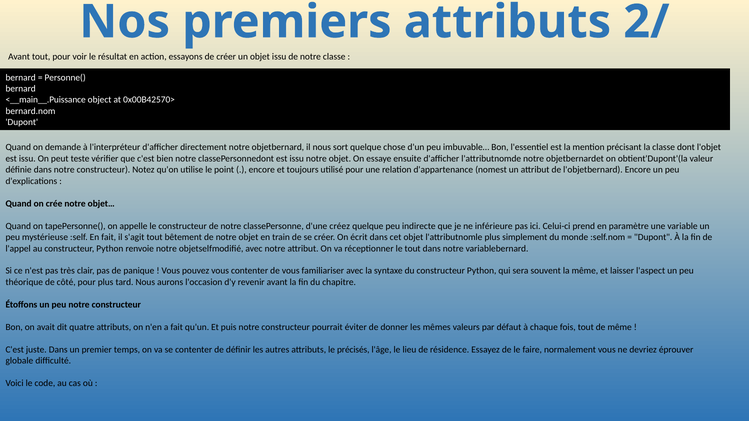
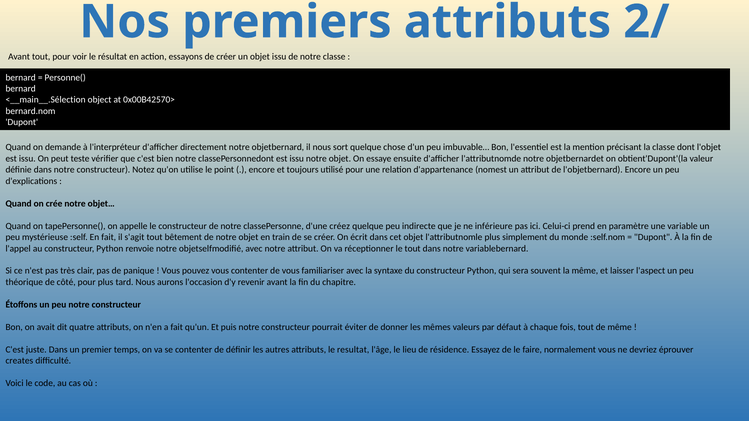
<__main__.Puissance: <__main__.Puissance -> <__main__.Sélection
précisés: précisés -> resultat
globale: globale -> creates
